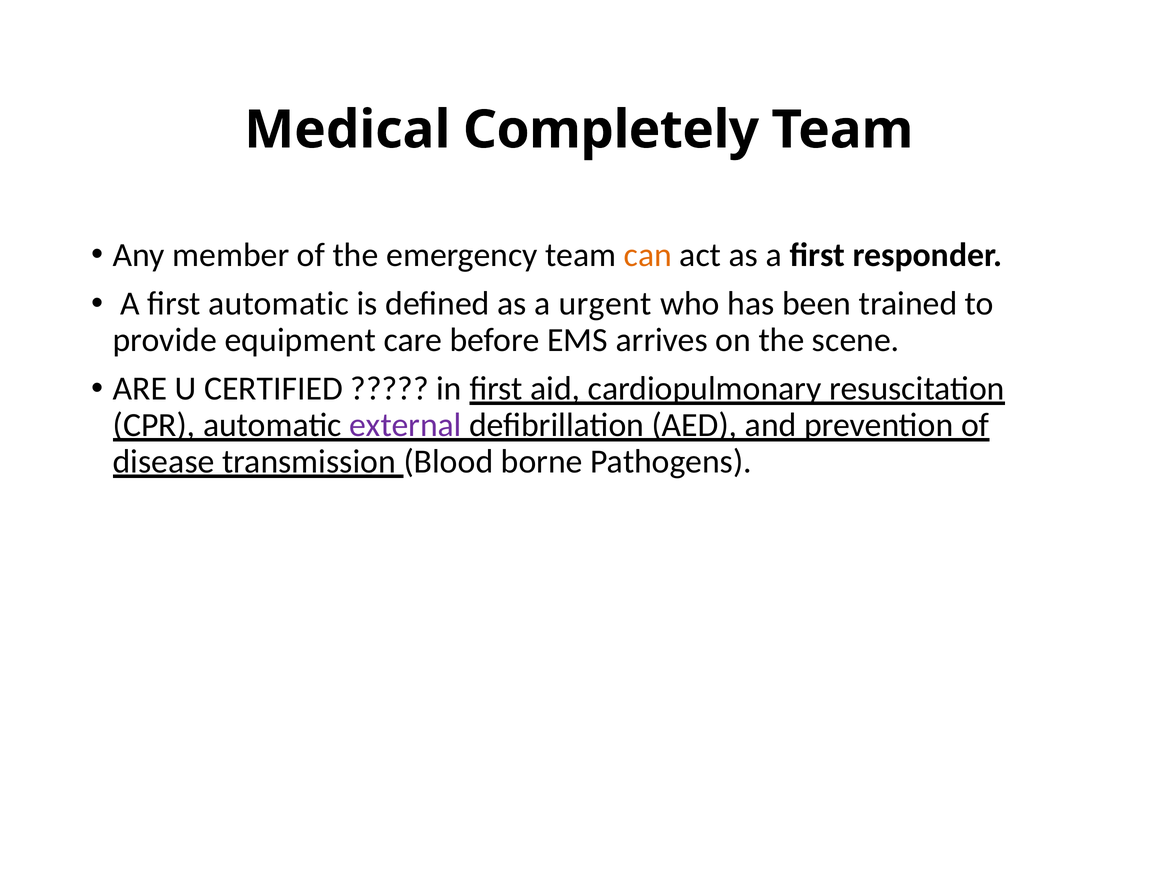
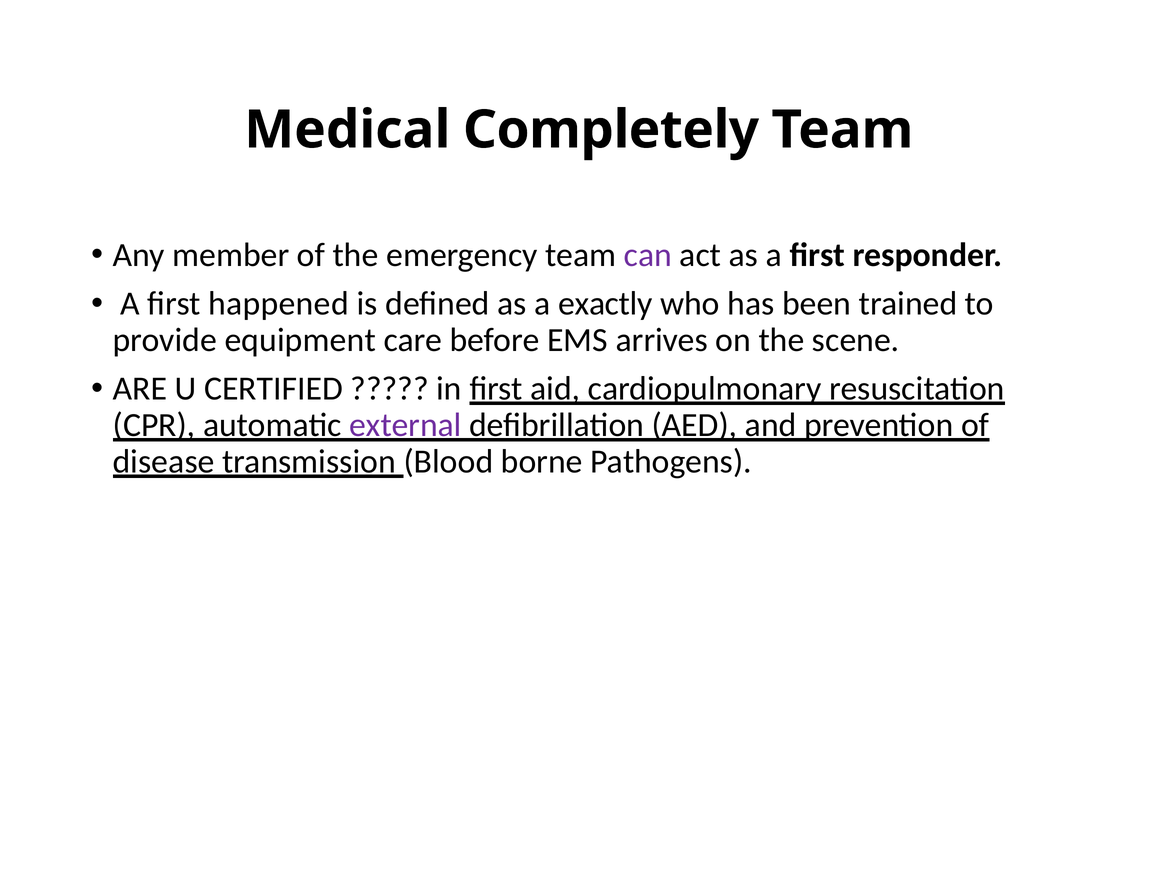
can colour: orange -> purple
first automatic: automatic -> happened
urgent: urgent -> exactly
